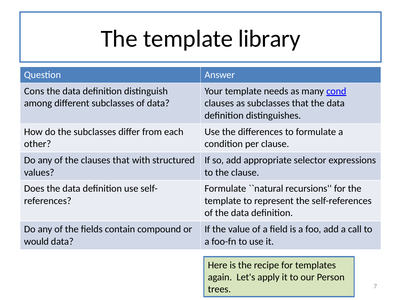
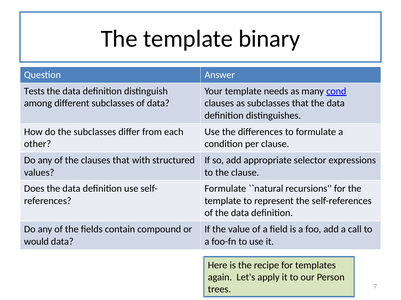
library: library -> binary
Cons: Cons -> Tests
